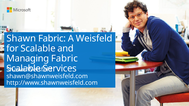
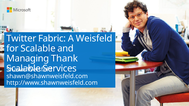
Shawn at (21, 39): Shawn -> Twitter
Managing Fabric: Fabric -> Thank
